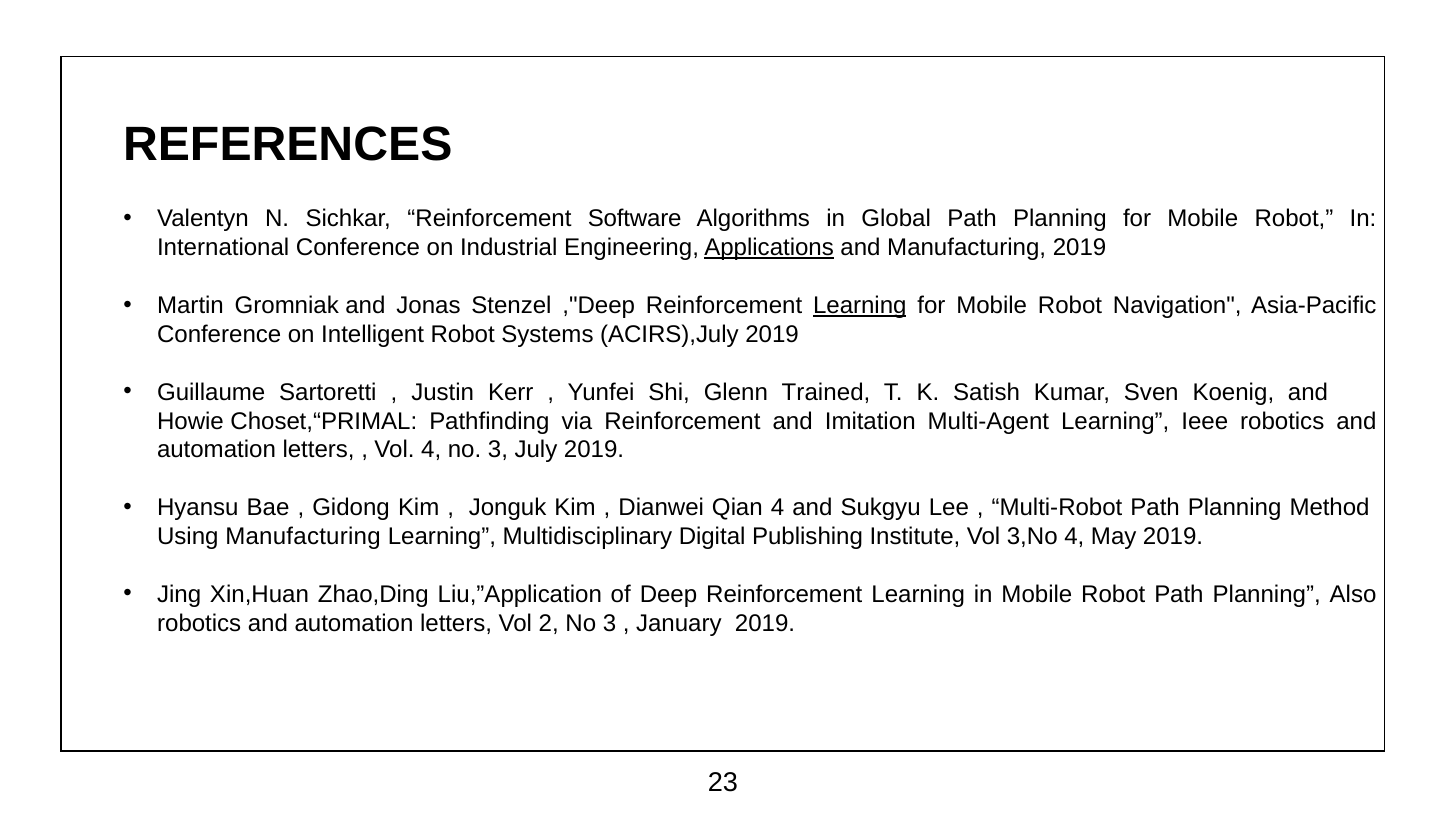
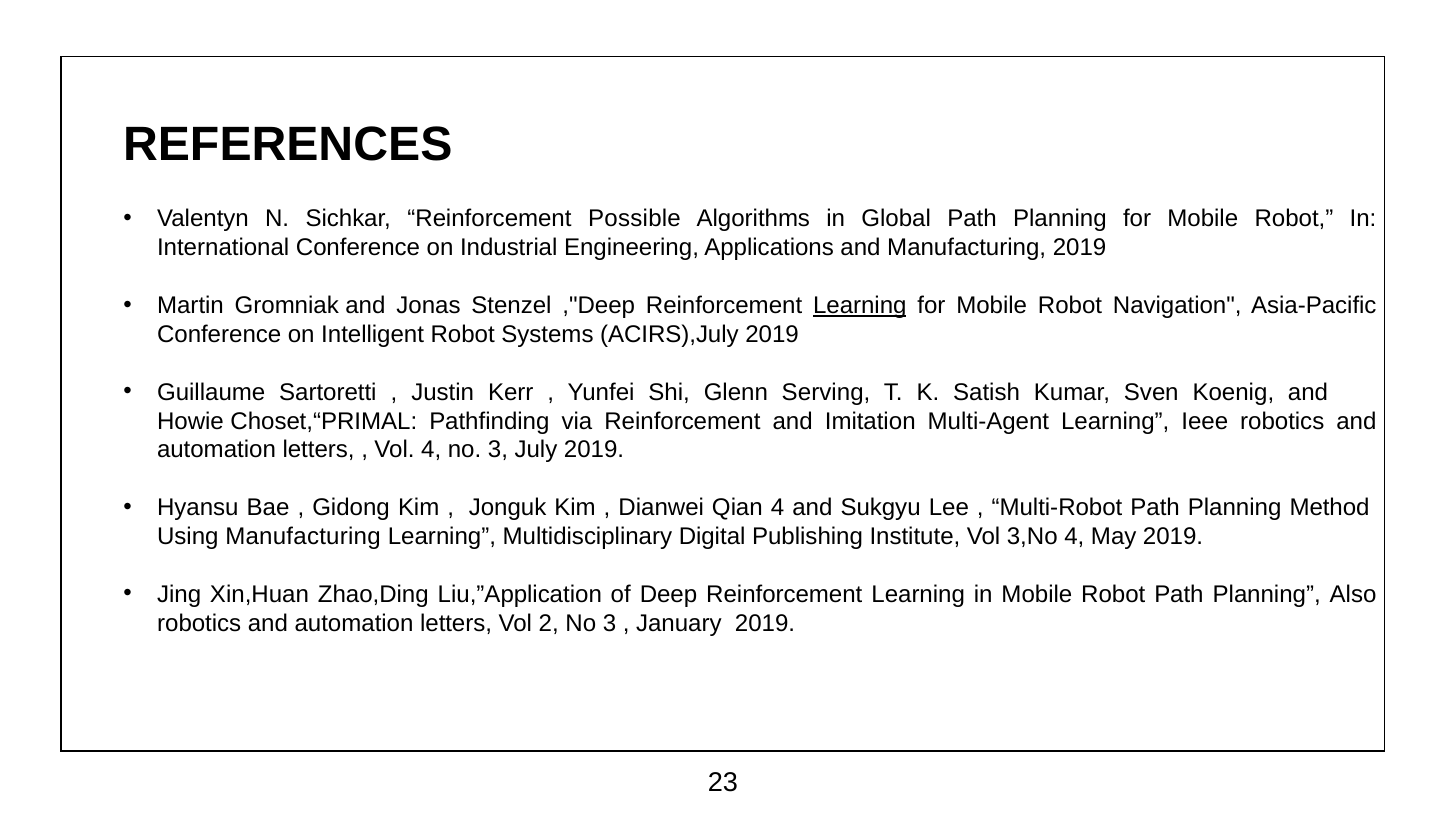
Software: Software -> Possible
Applications underline: present -> none
Trained: Trained -> Serving
